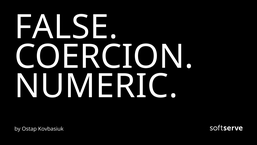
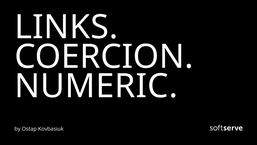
FALSE: FALSE -> LINKS
